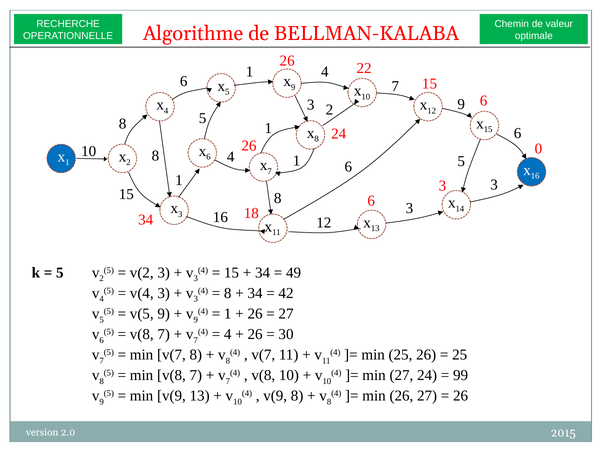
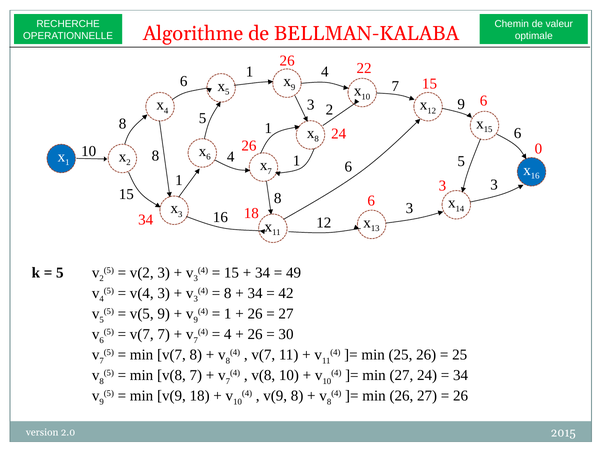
v(8 at (142, 334): v(8 -> v(7
99 at (461, 375): 99 -> 34
v(9 13: 13 -> 18
